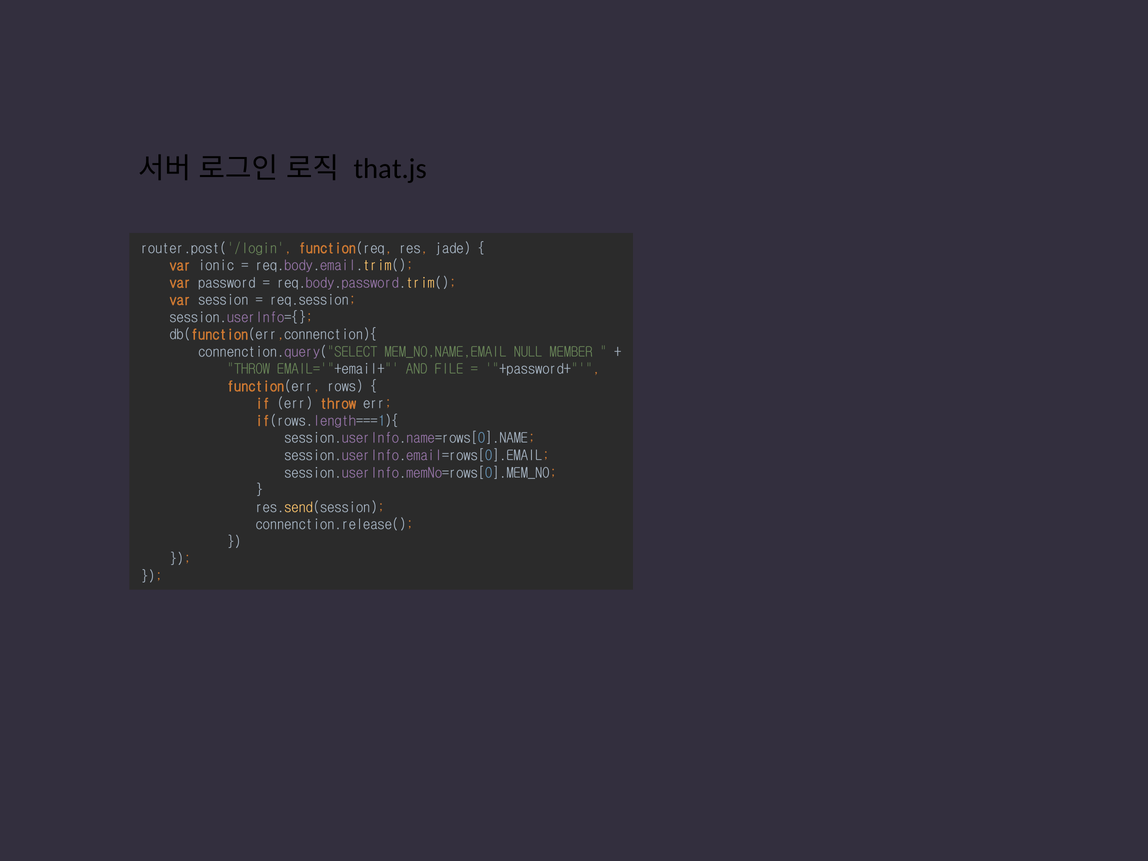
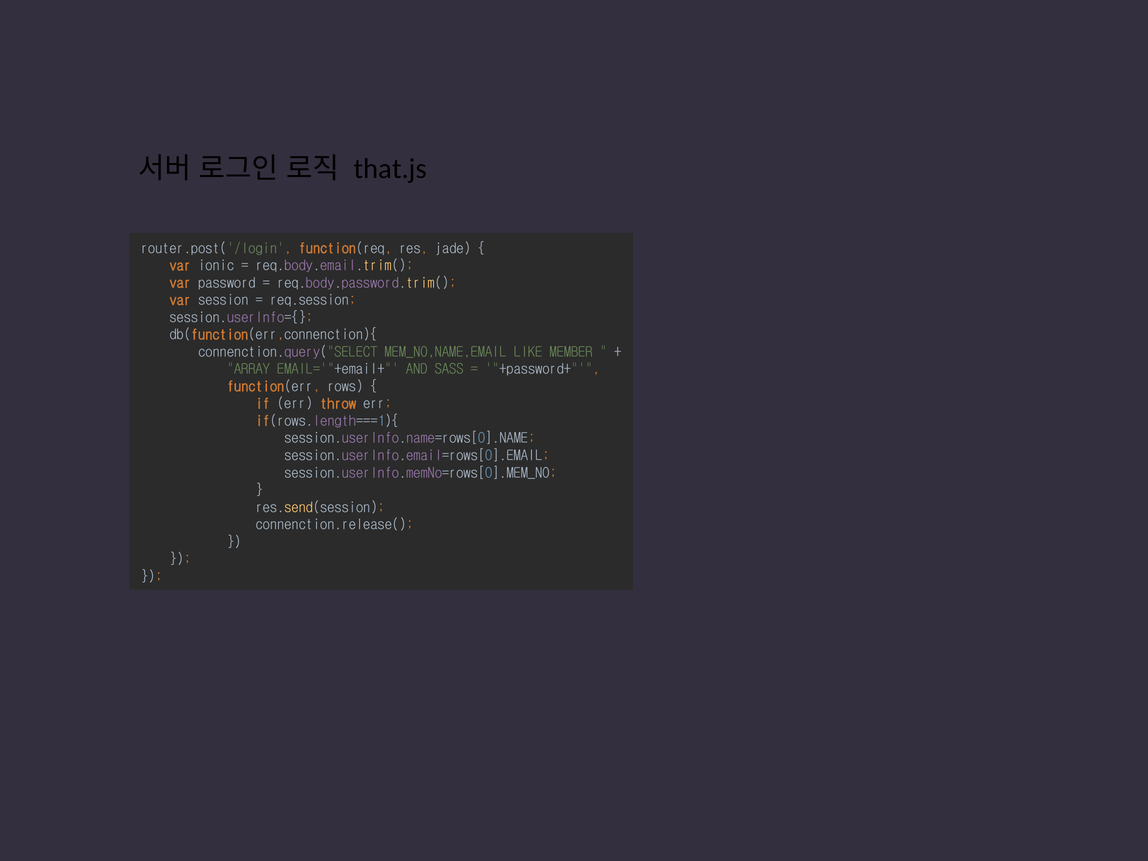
NULL: NULL -> LIKE
THROW at (248, 369): THROW -> ARRAY
FILE: FILE -> SASS
